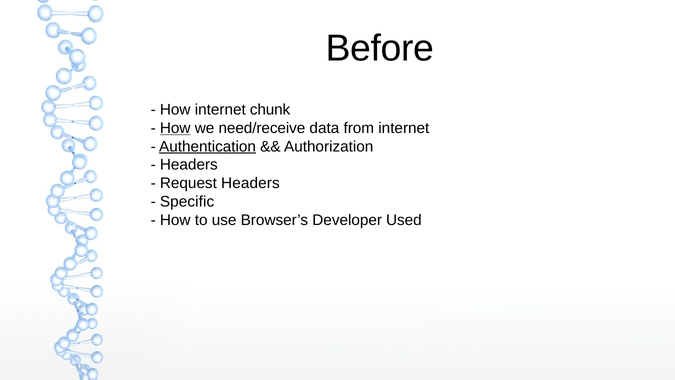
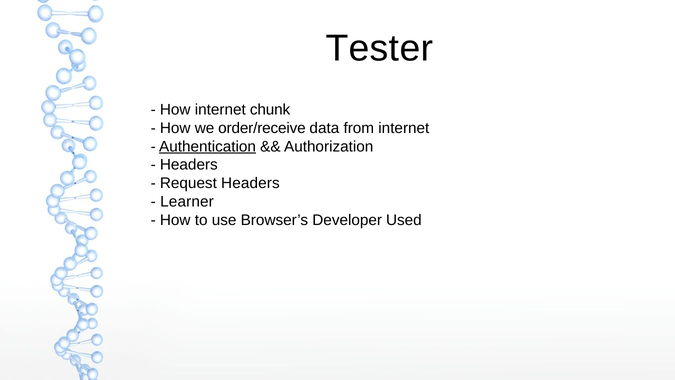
Before: Before -> Tester
How at (175, 128) underline: present -> none
need/receive: need/receive -> order/receive
Specific: Specific -> Learner
